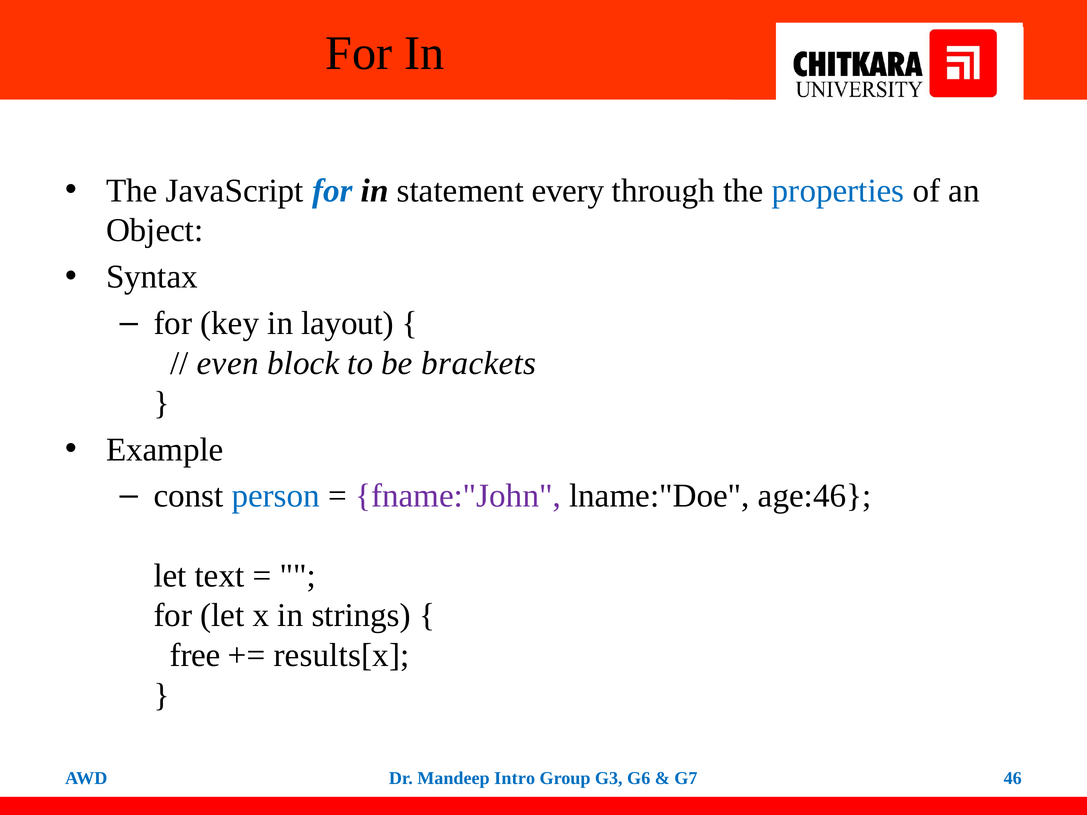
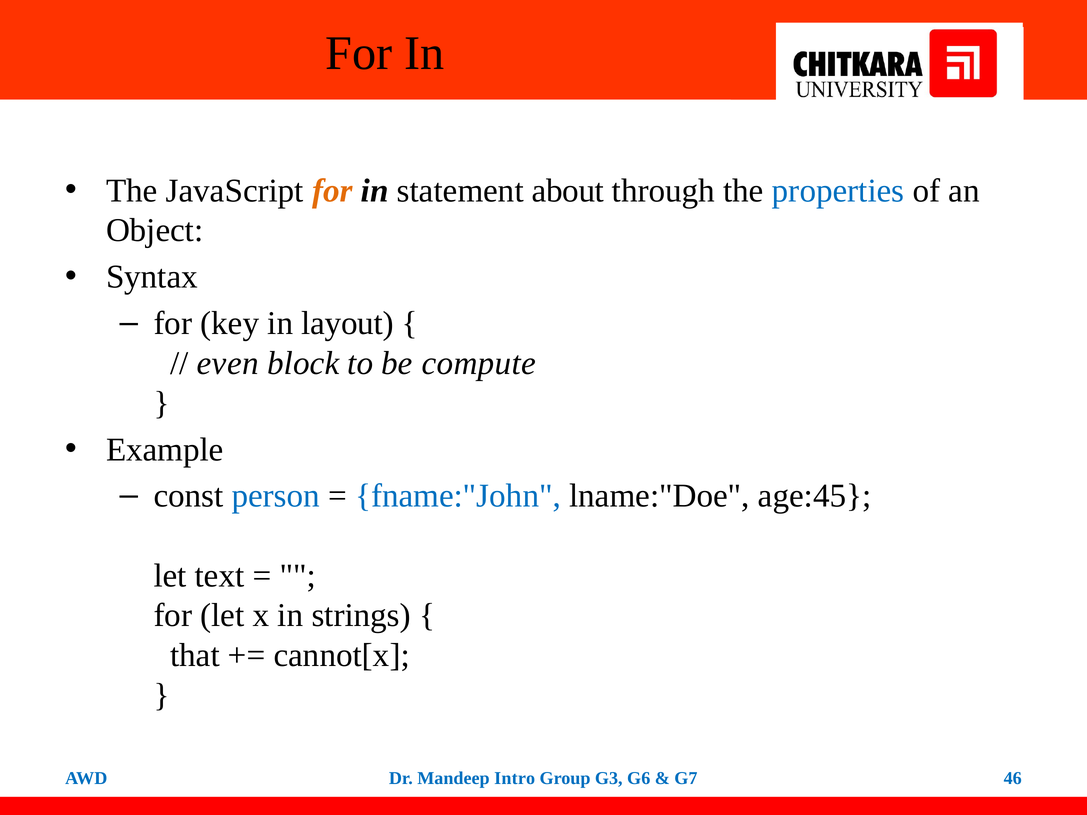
for at (332, 191) colour: blue -> orange
every: every -> about
brackets: brackets -> compute
fname:"John colour: purple -> blue
age:46: age:46 -> age:45
free: free -> that
results[x: results[x -> cannot[x
